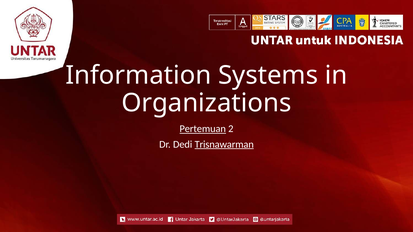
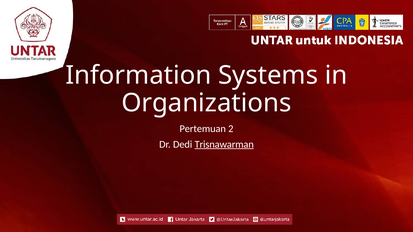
Pertemuan underline: present -> none
